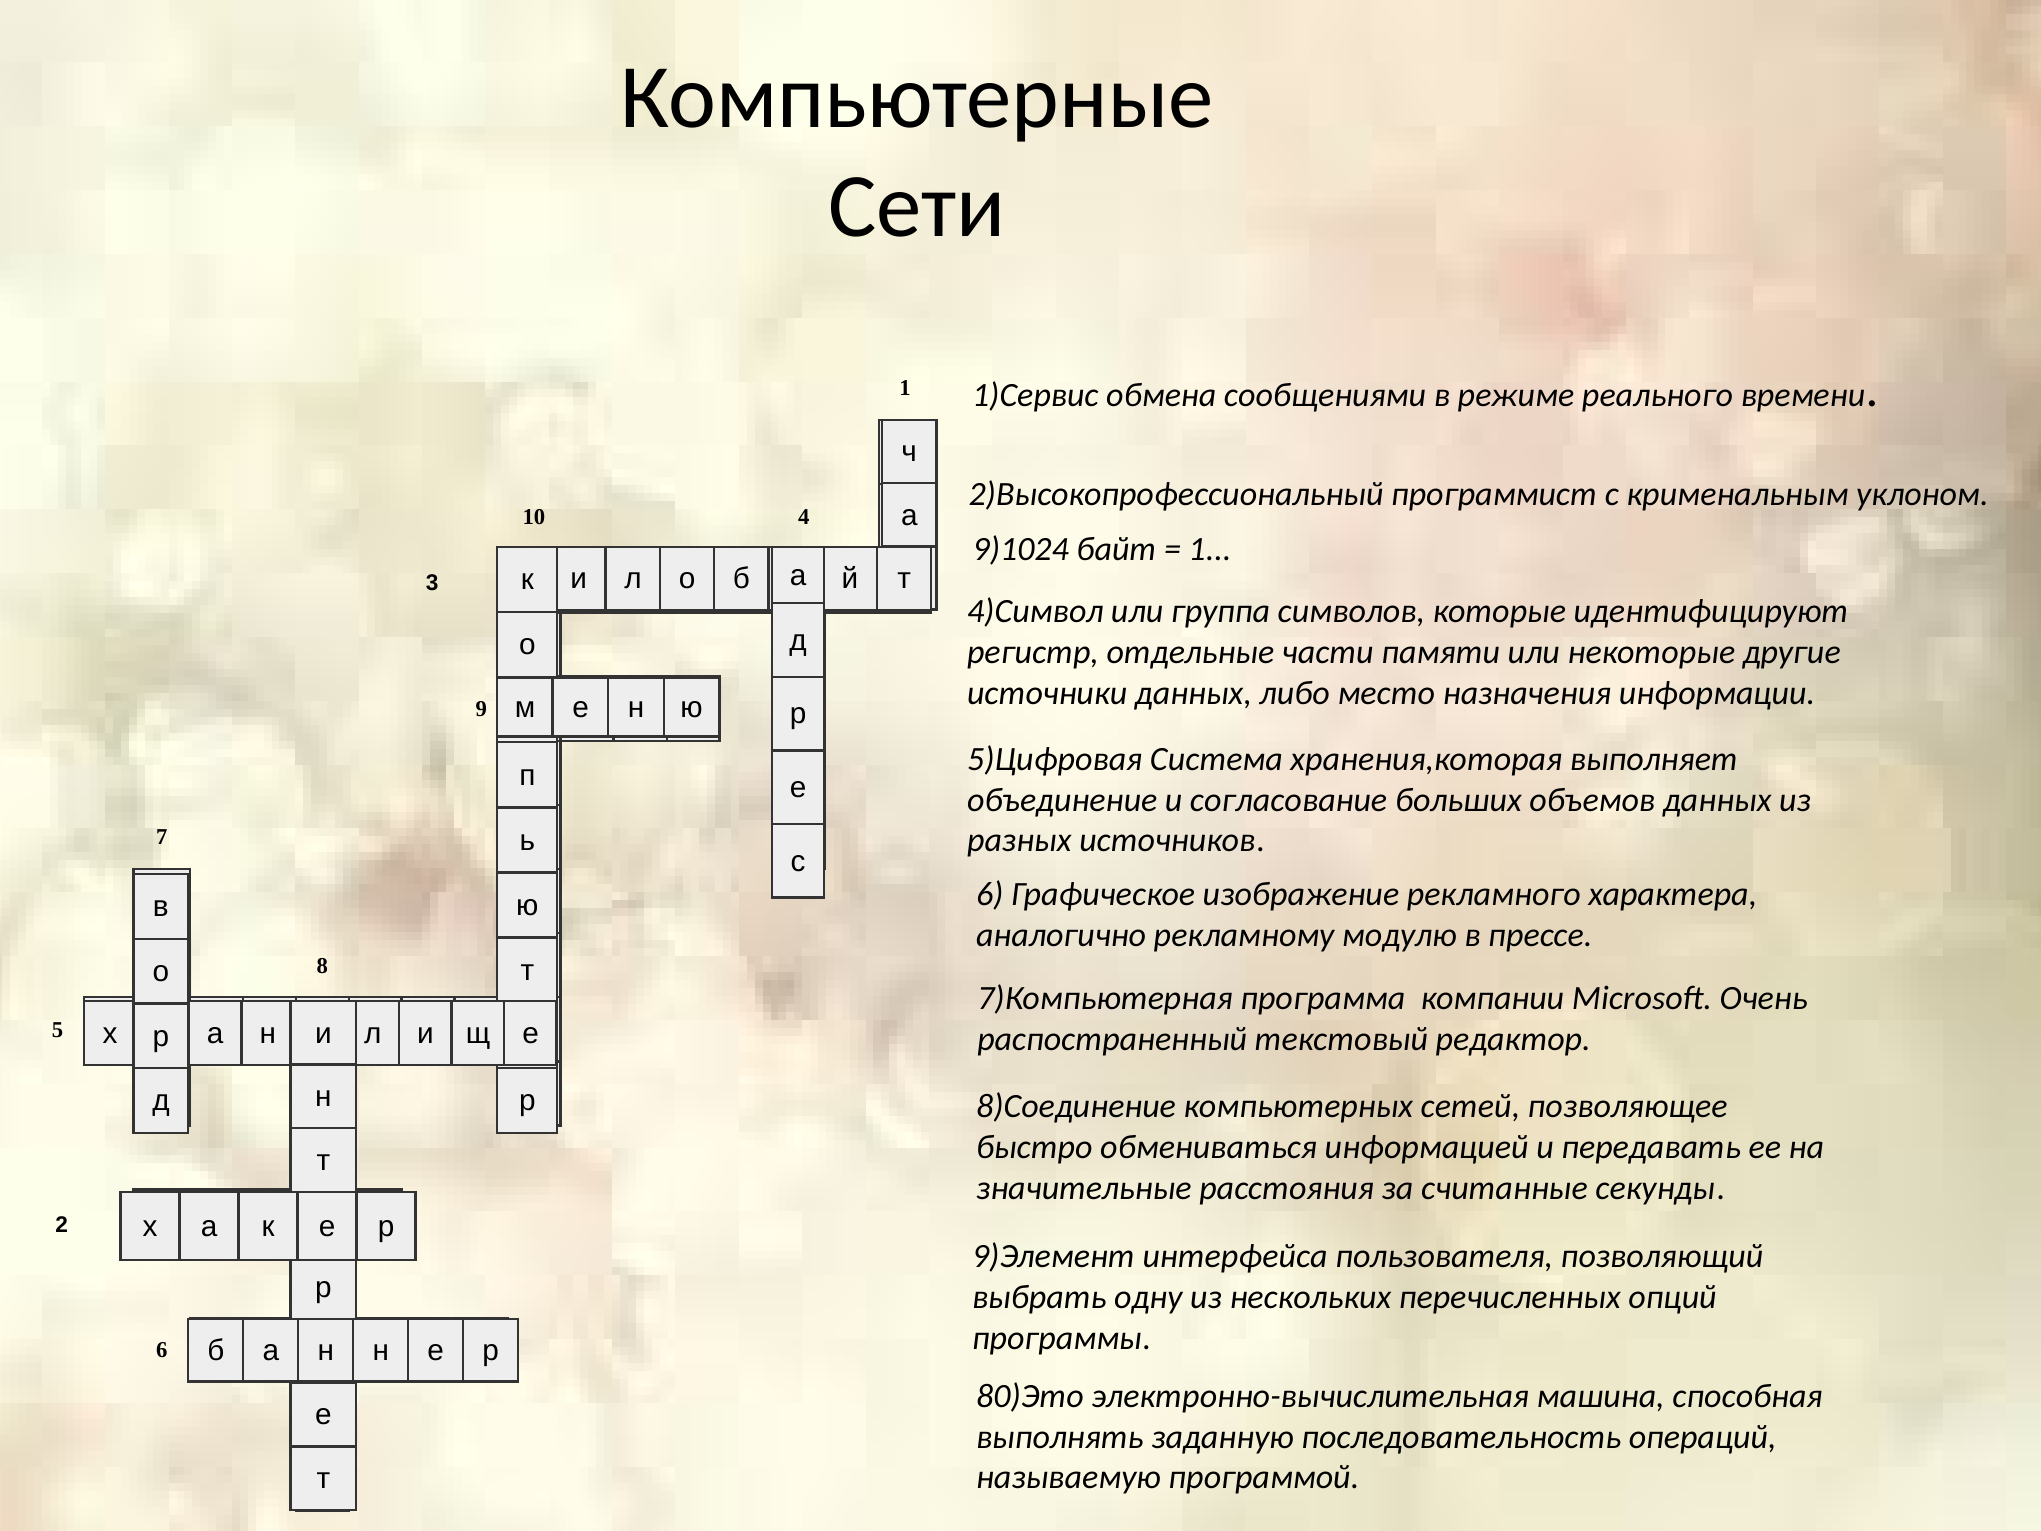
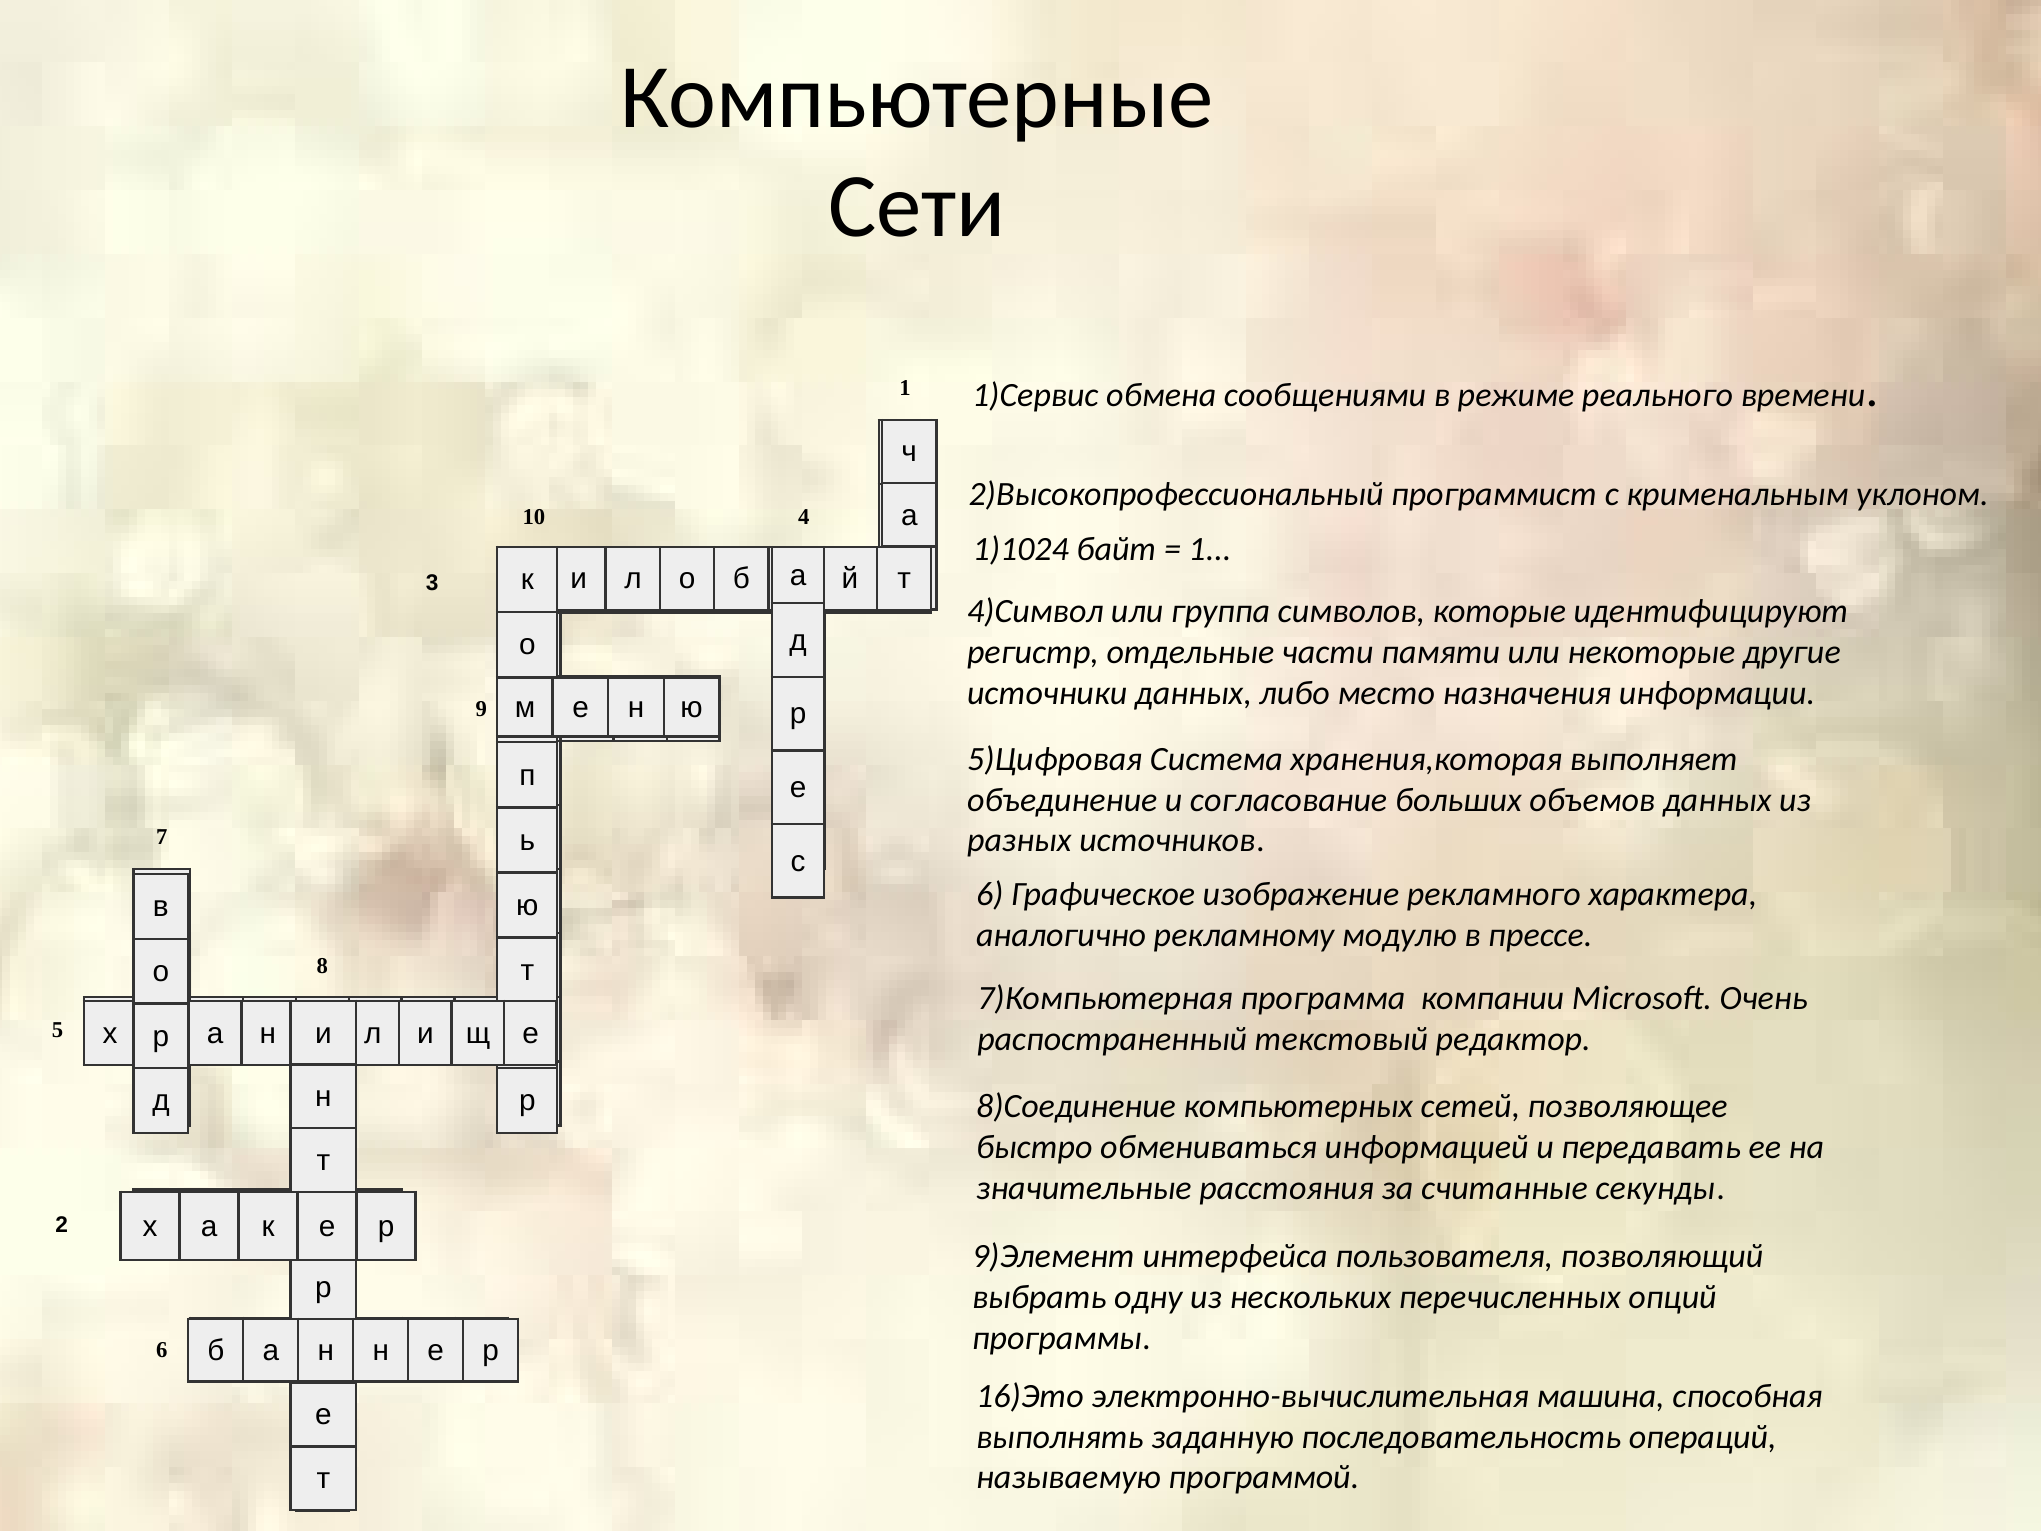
9)1024: 9)1024 -> 1)1024
80)Это: 80)Это -> 16)Это
